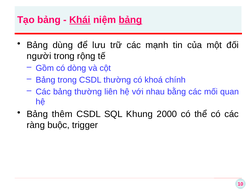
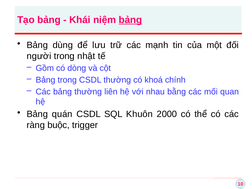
Khái underline: present -> none
rộng: rộng -> nhật
thêm: thêm -> quán
Khung: Khung -> Khuôn
